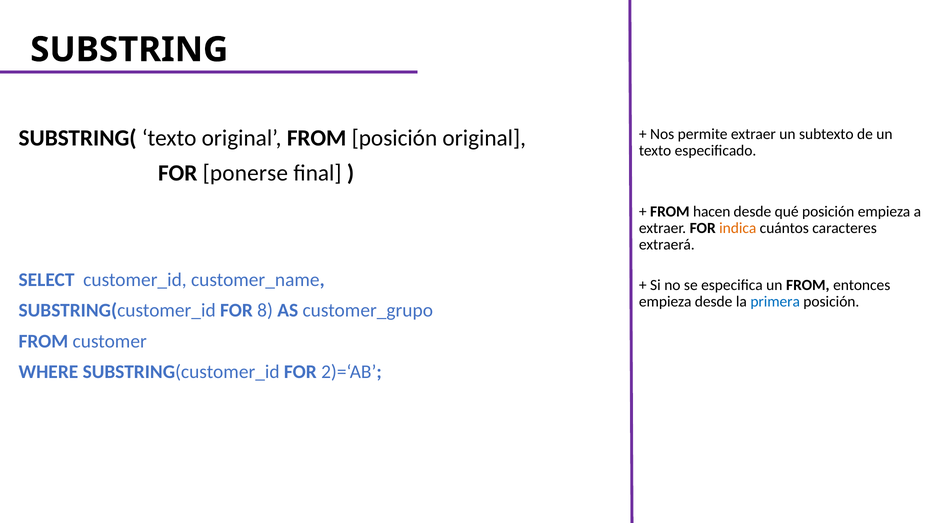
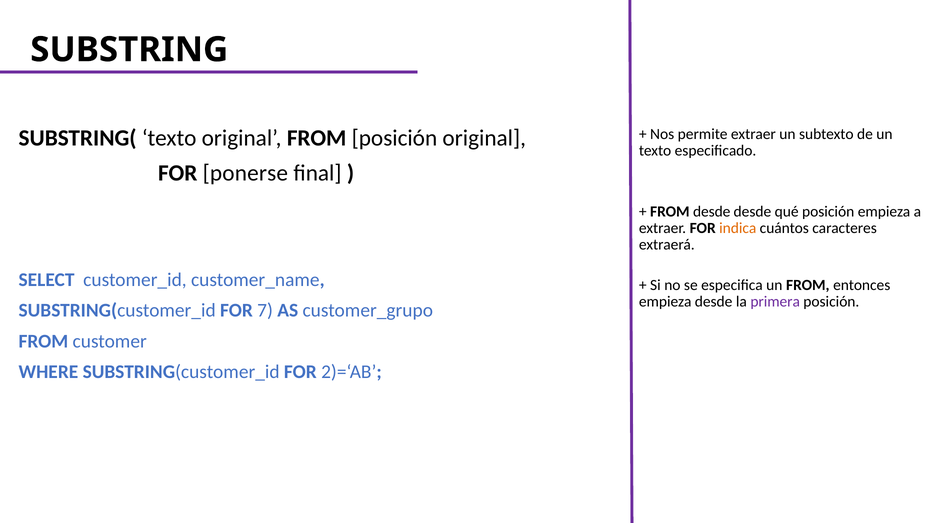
FROM hacen: hacen -> desde
primera colour: blue -> purple
8: 8 -> 7
